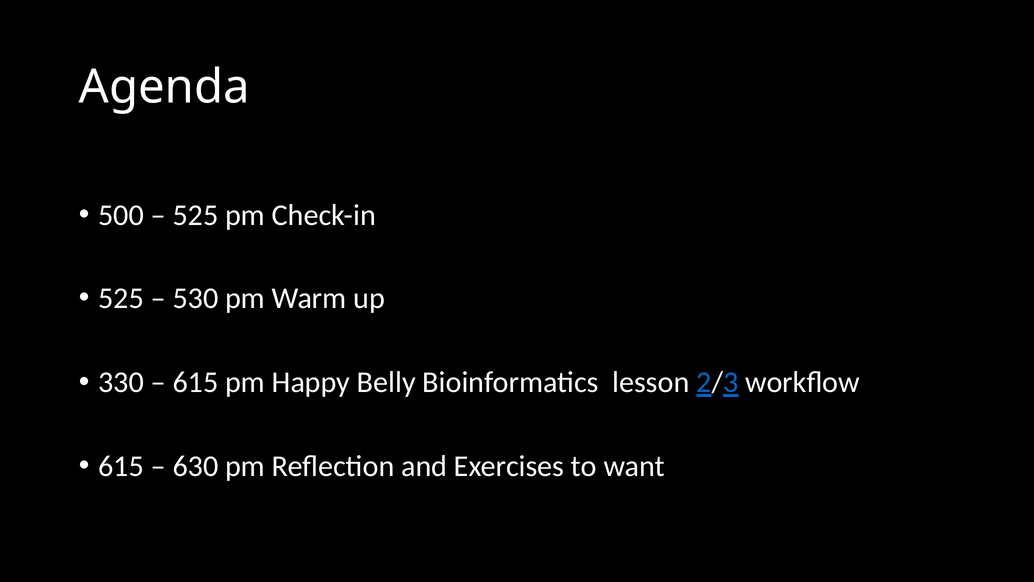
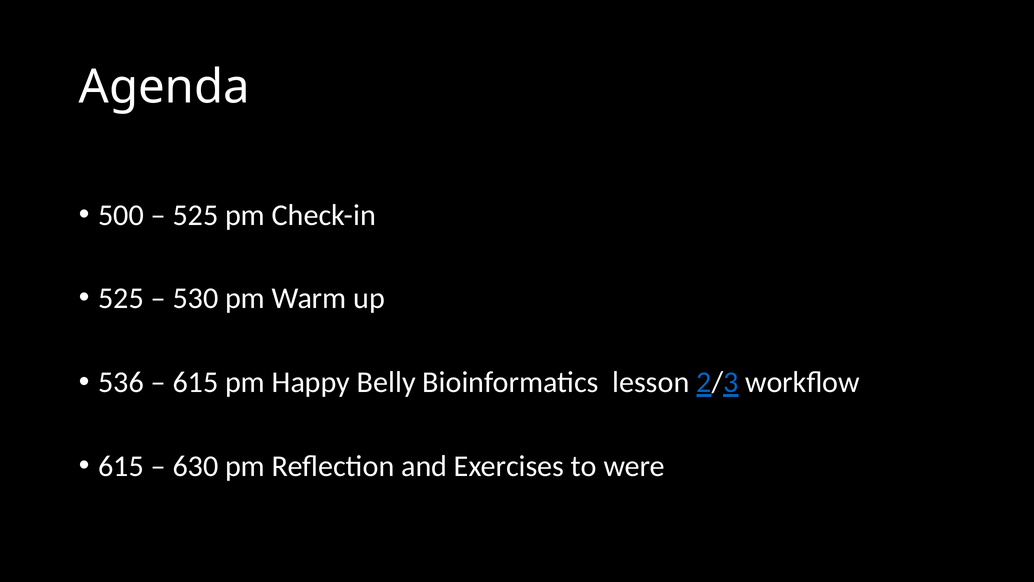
330: 330 -> 536
want: want -> were
